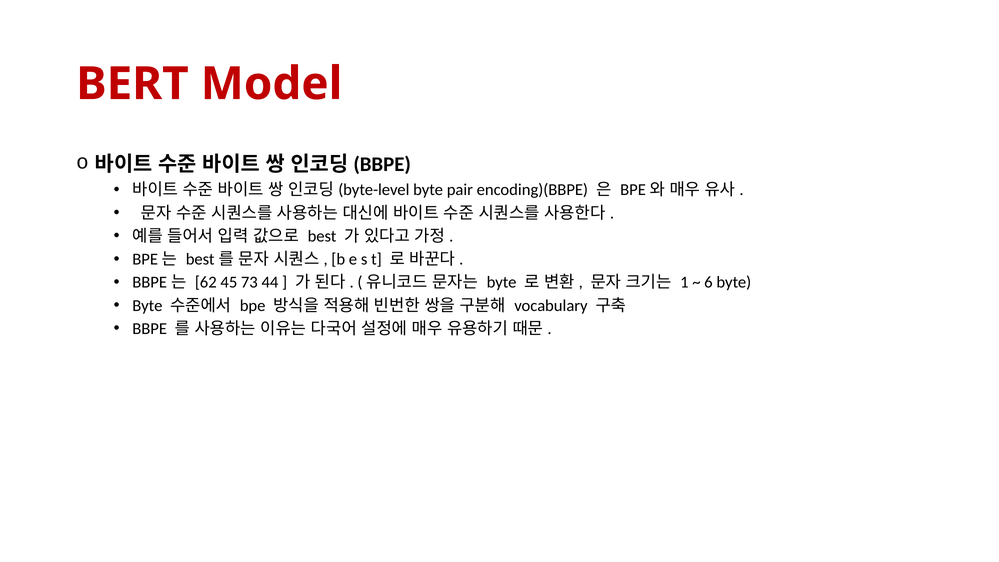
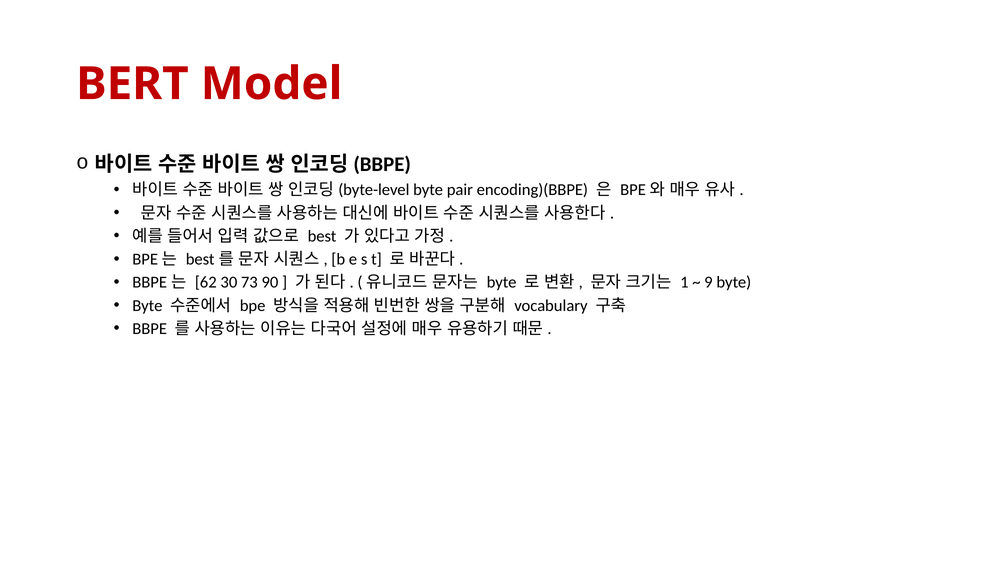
45: 45 -> 30
44: 44 -> 90
6: 6 -> 9
